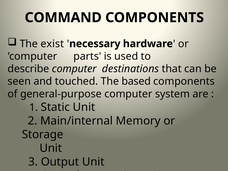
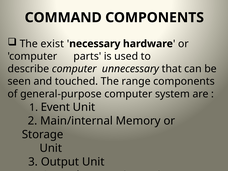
destinations: destinations -> unnecessary
based: based -> range
Static: Static -> Event
